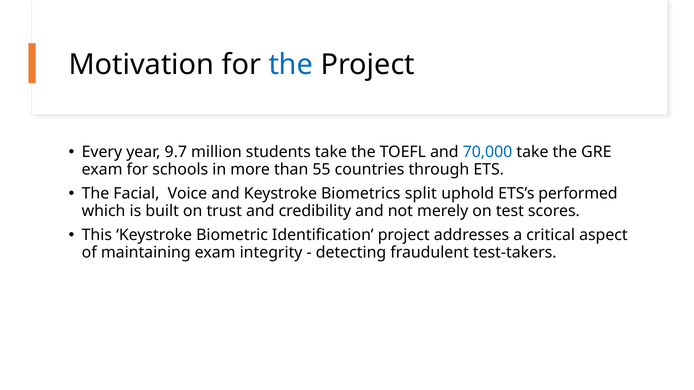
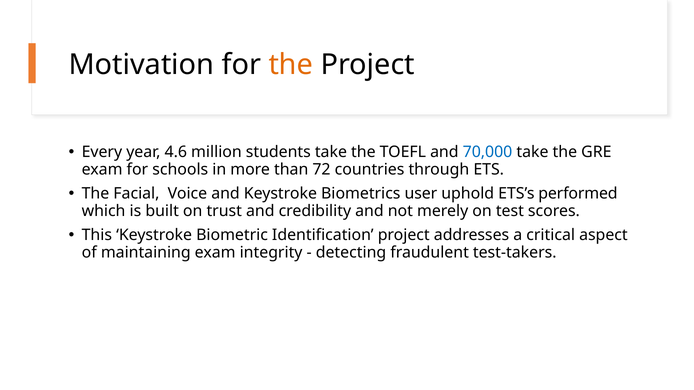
the at (291, 65) colour: blue -> orange
9.7: 9.7 -> 4.6
55: 55 -> 72
split: split -> user
